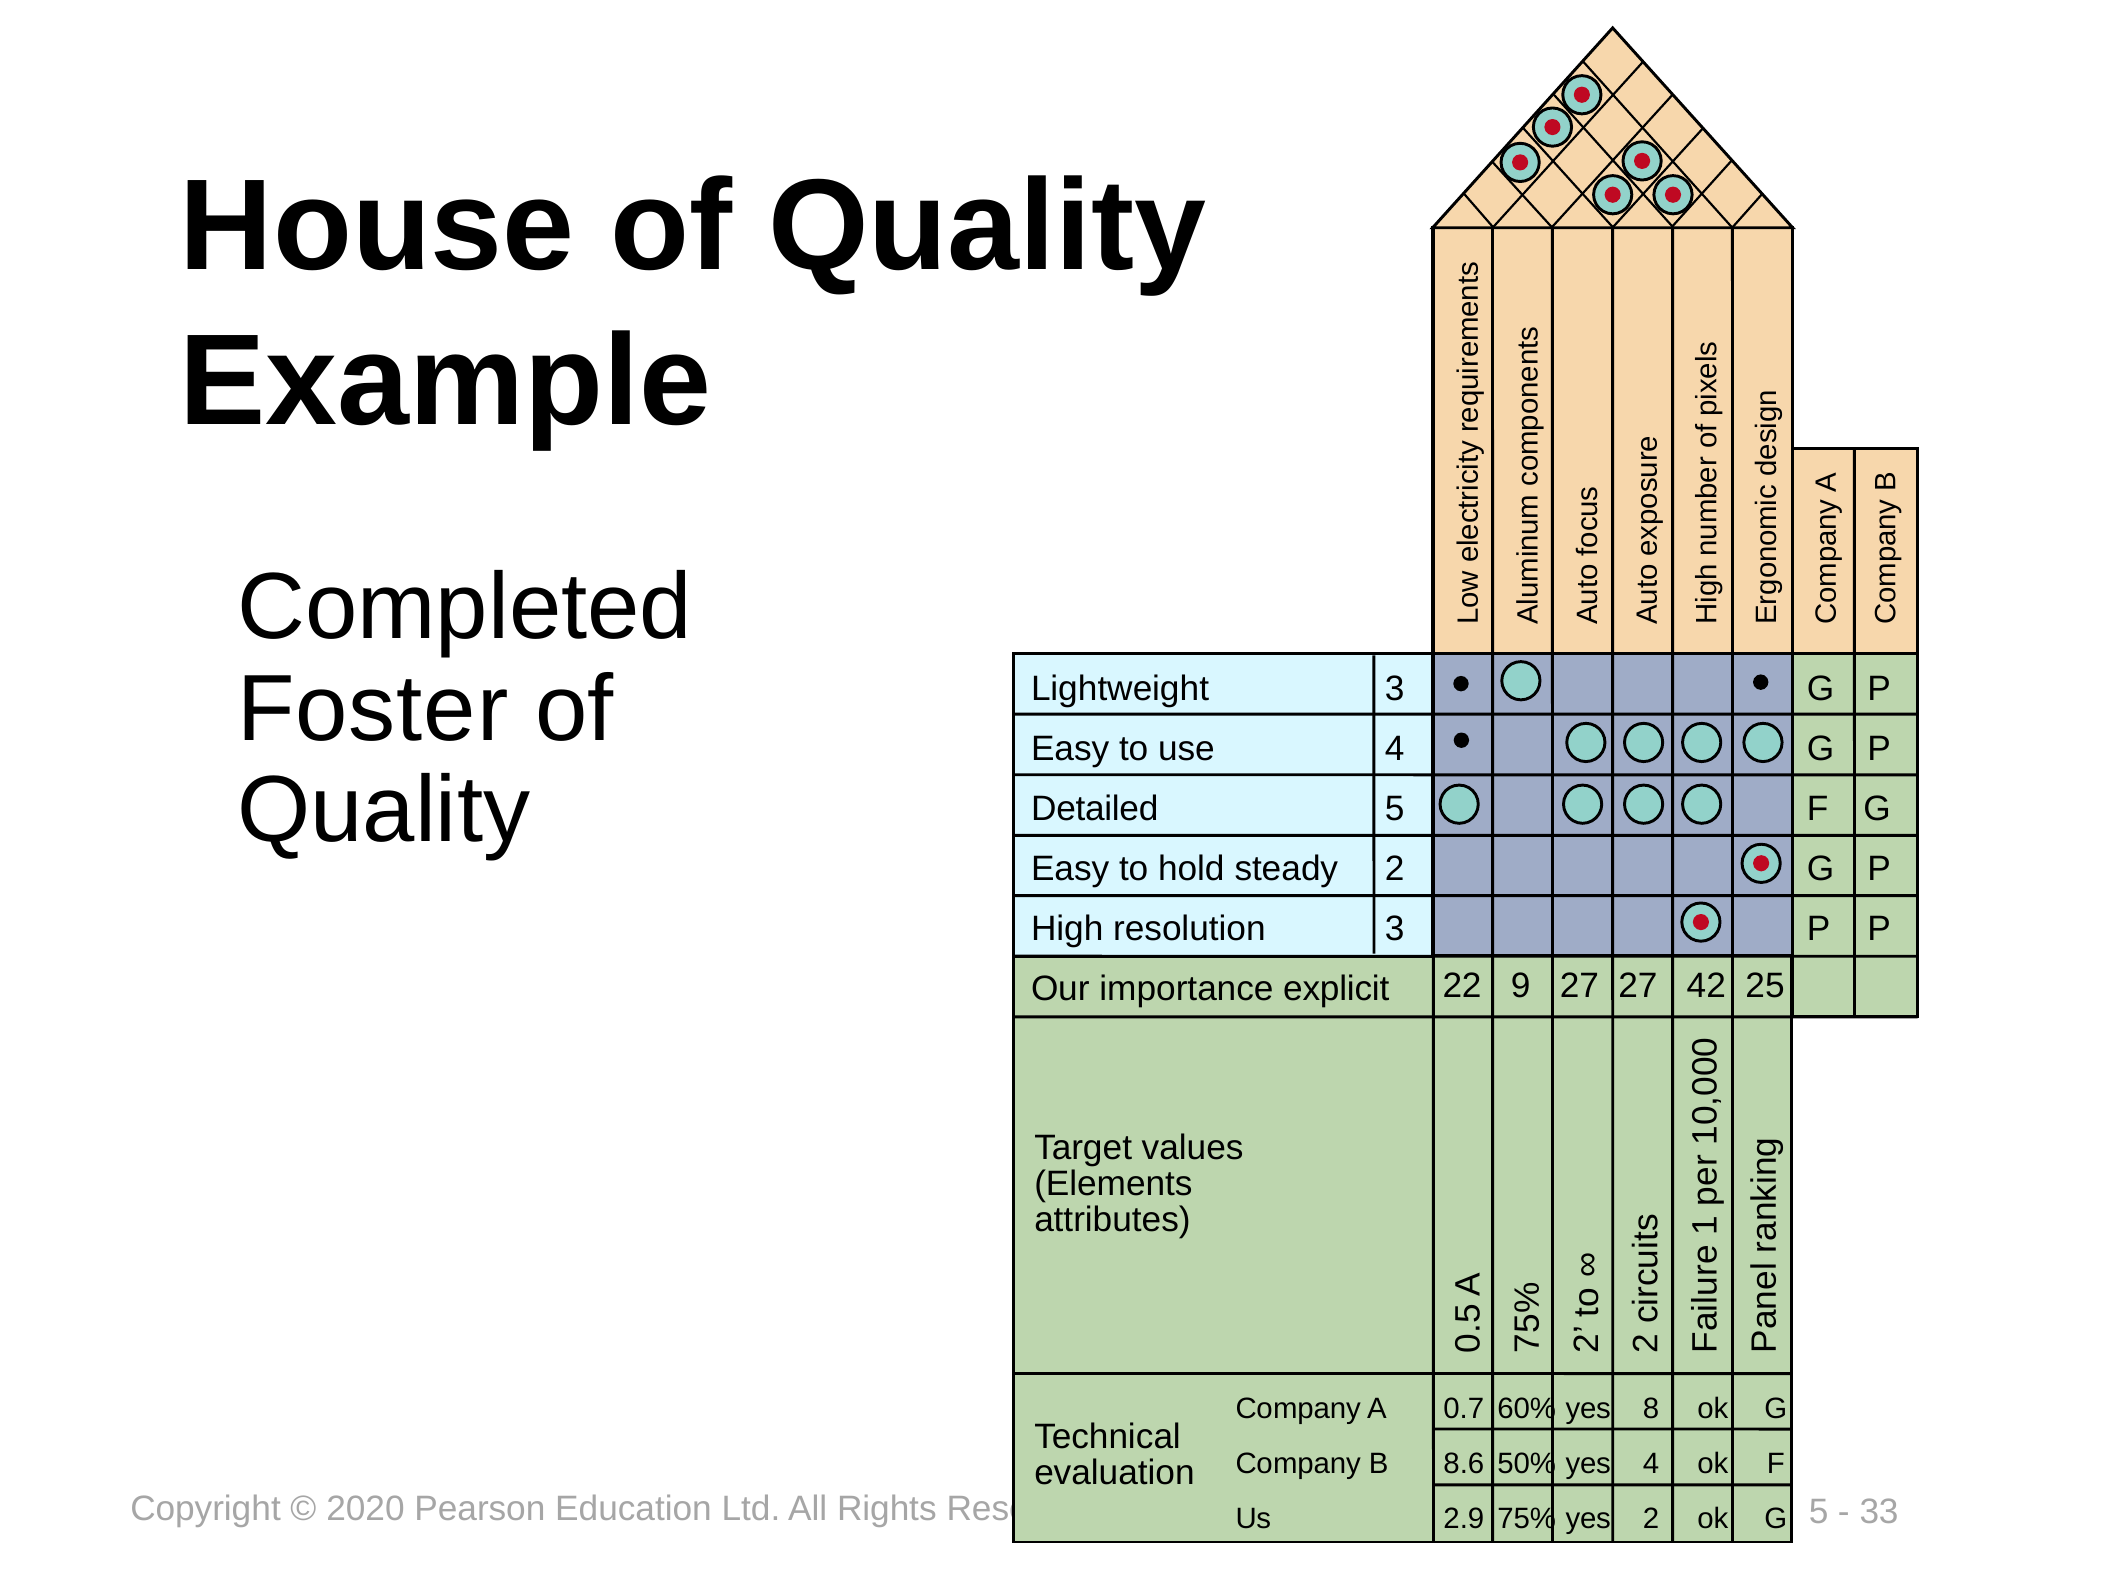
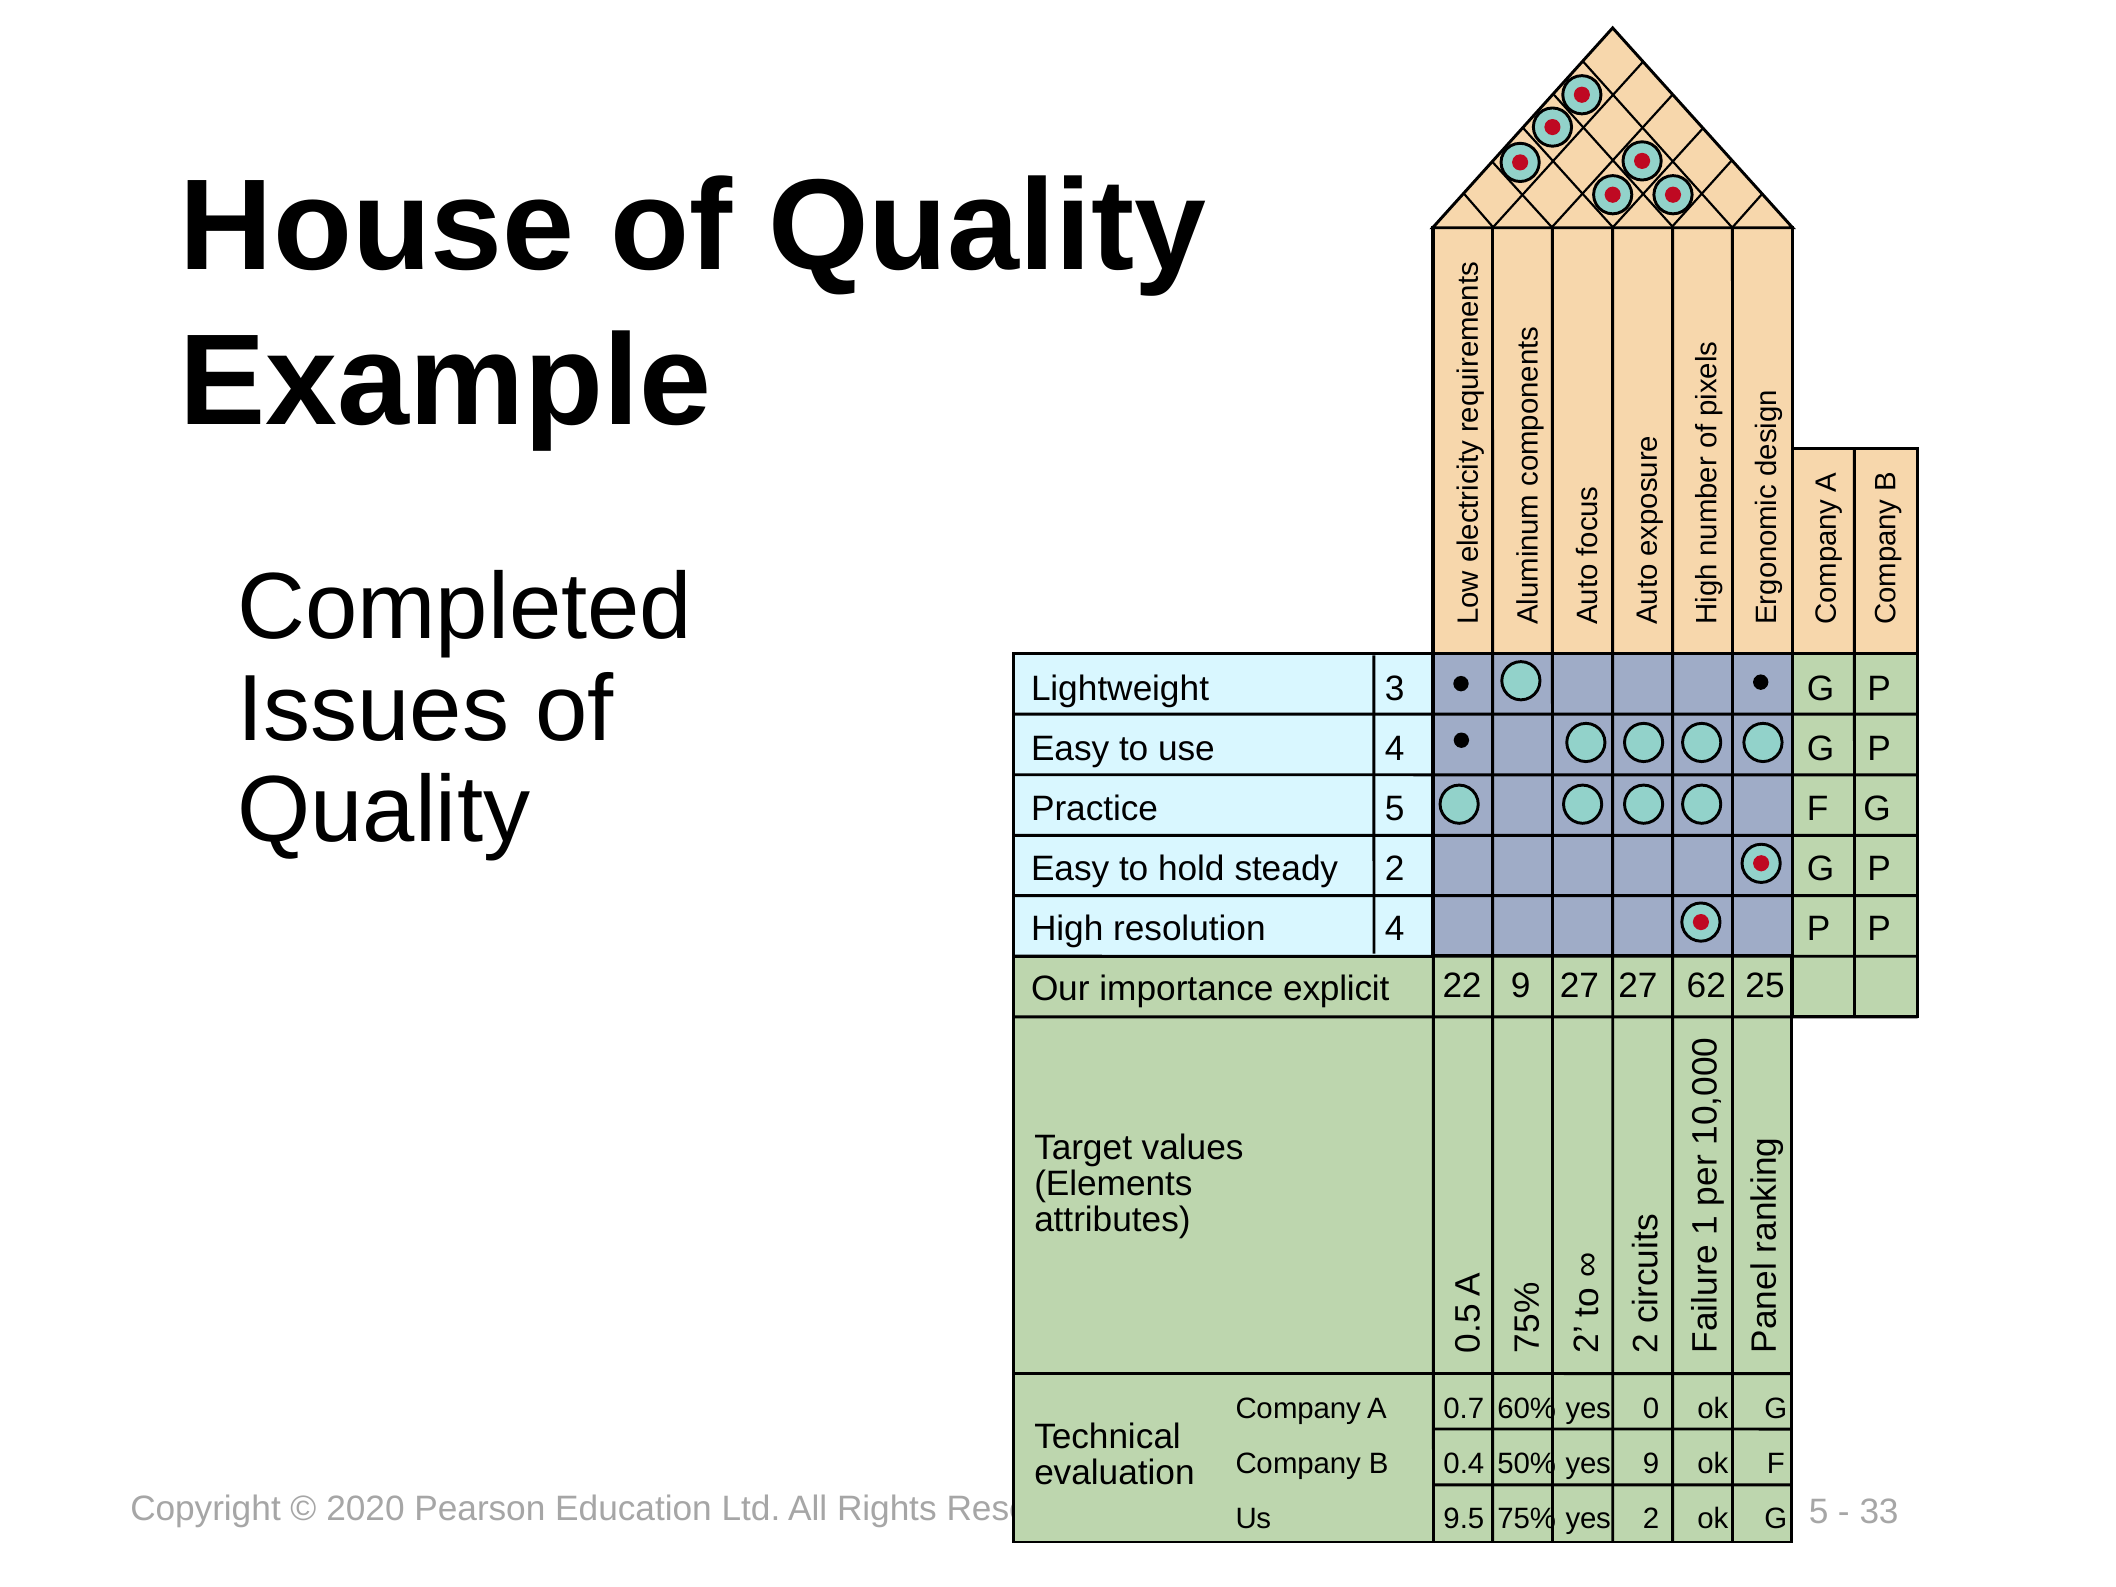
Foster: Foster -> Issues
Detailed: Detailed -> Practice
resolution 3: 3 -> 4
42: 42 -> 62
yes 8: 8 -> 0
8.6: 8.6 -> 0.4
yes 4: 4 -> 9
2.9: 2.9 -> 9.5
